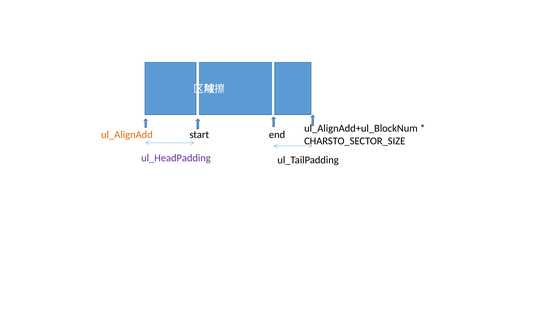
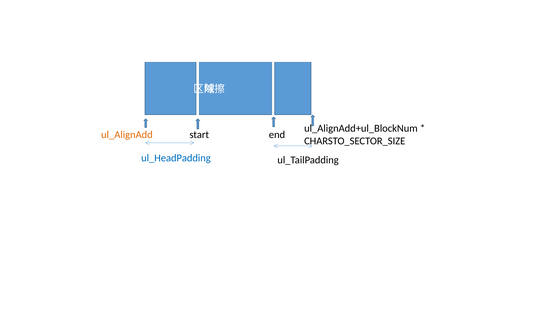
ul_HeadPadding colour: purple -> blue
